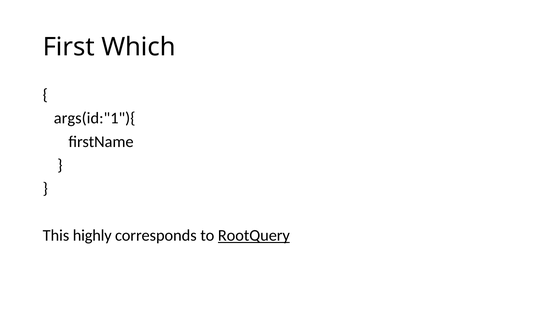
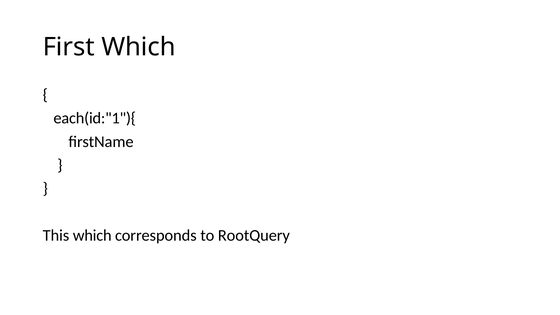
args(id:"1"){: args(id:"1"){ -> each(id:"1"){
This highly: highly -> which
RootQuery underline: present -> none
